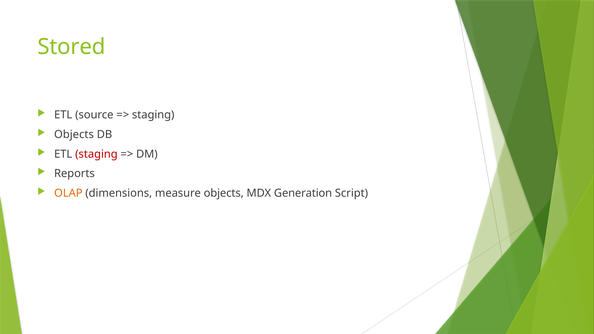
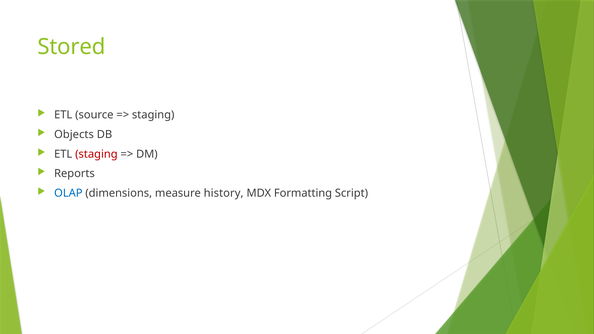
OLAP colour: orange -> blue
measure objects: objects -> history
Generation: Generation -> Formatting
